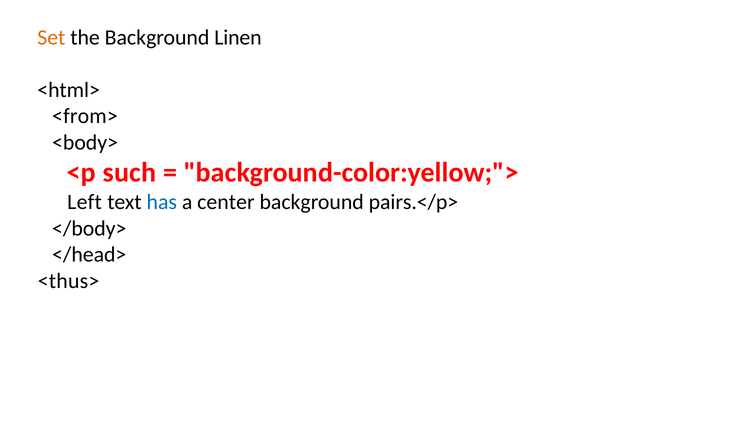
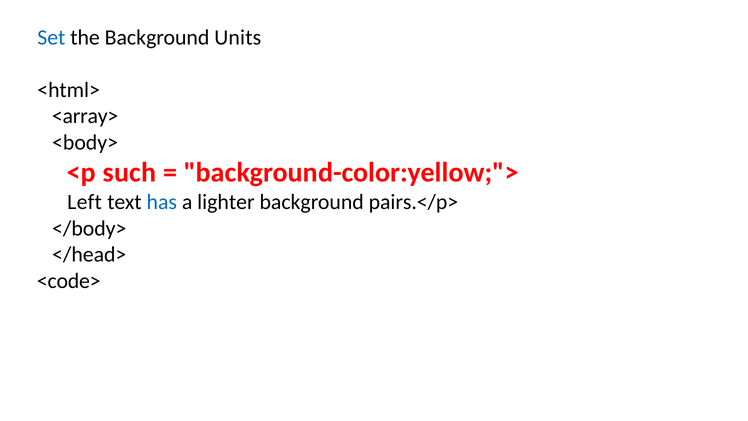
Set colour: orange -> blue
Linen: Linen -> Units
<from>: <from> -> <array>
center: center -> lighter
<thus>: <thus> -> <code>
